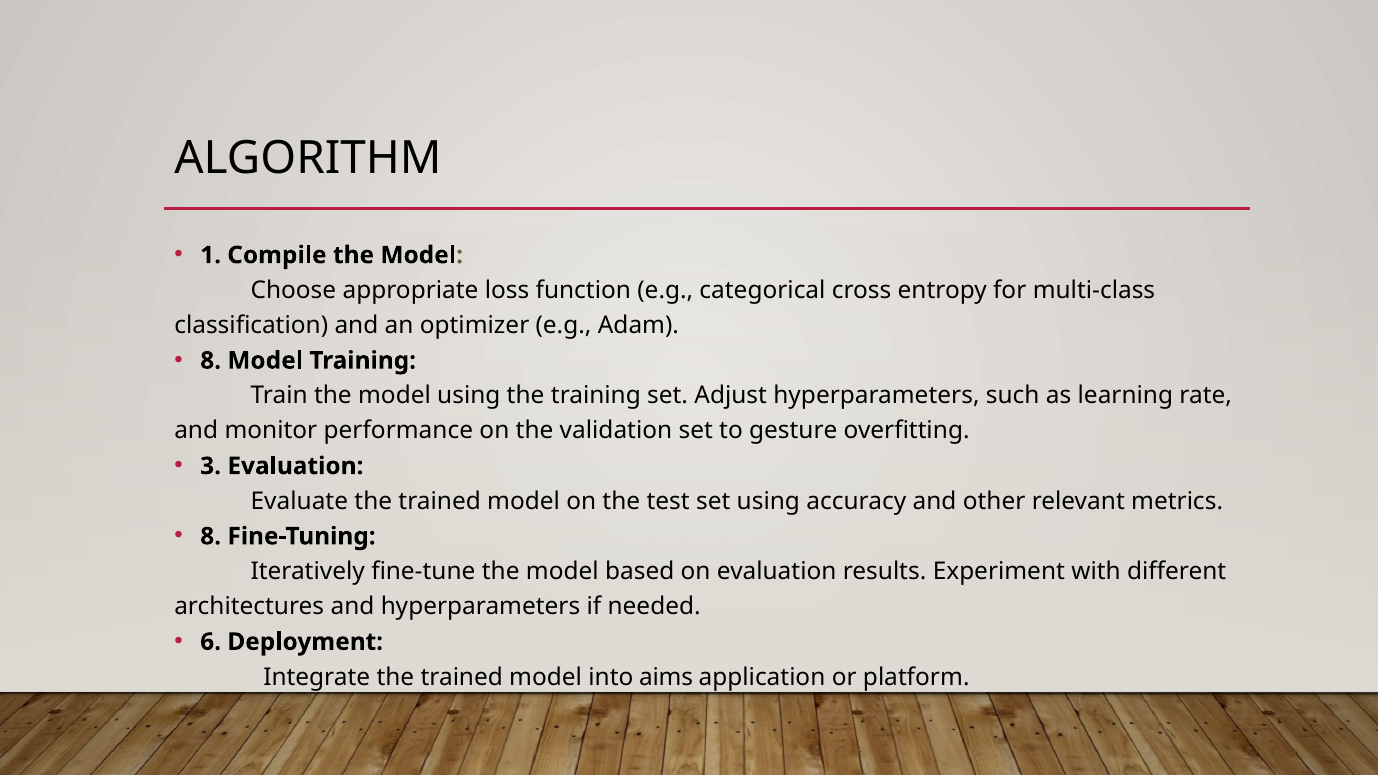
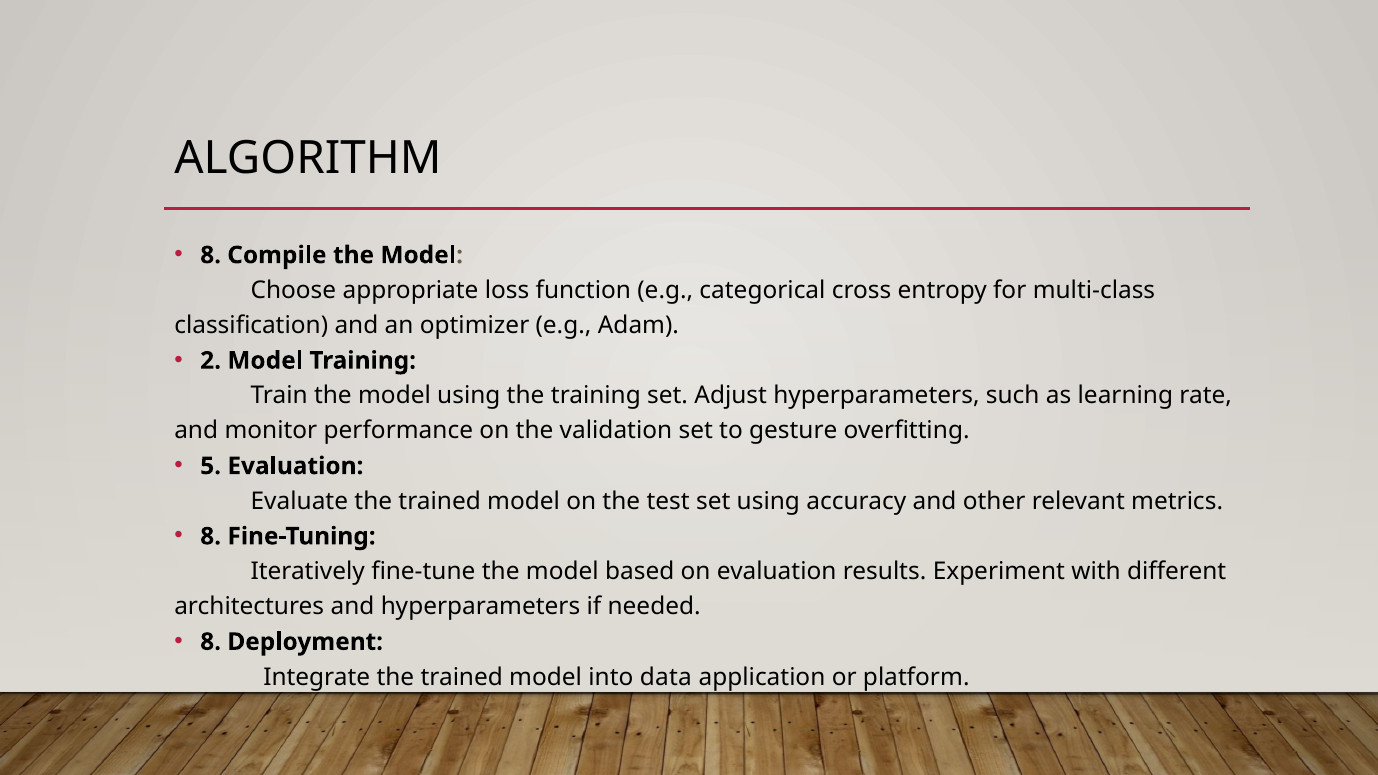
1 at (211, 255): 1 -> 8
8 at (211, 361): 8 -> 2
3: 3 -> 5
6 at (211, 642): 6 -> 8
aims: aims -> data
